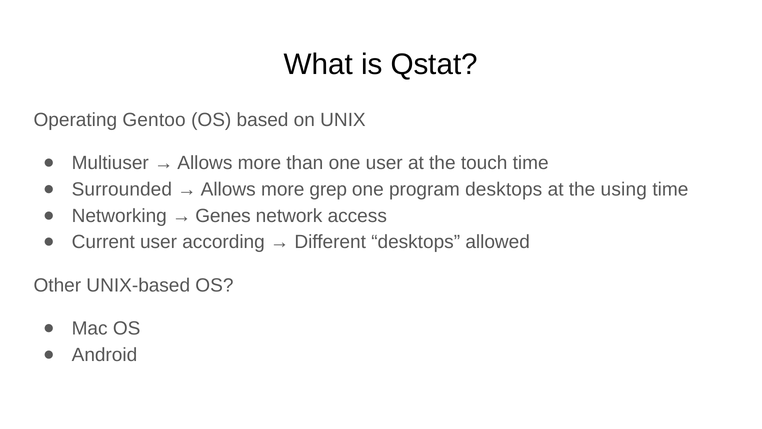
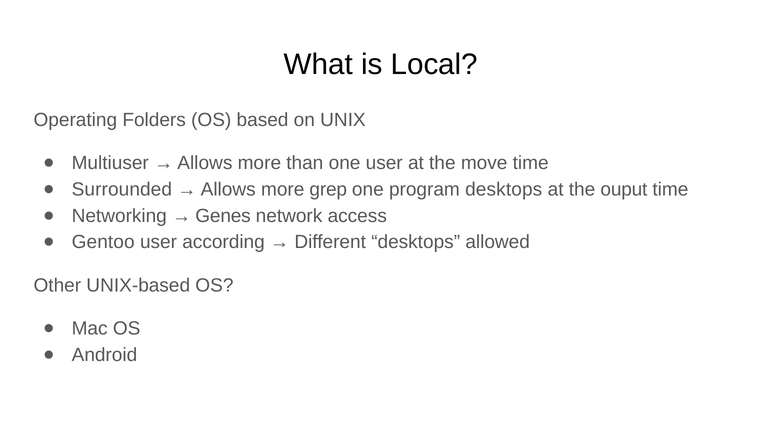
Qstat: Qstat -> Local
Gentoo: Gentoo -> Folders
touch: touch -> move
using: using -> ouput
Current: Current -> Gentoo
